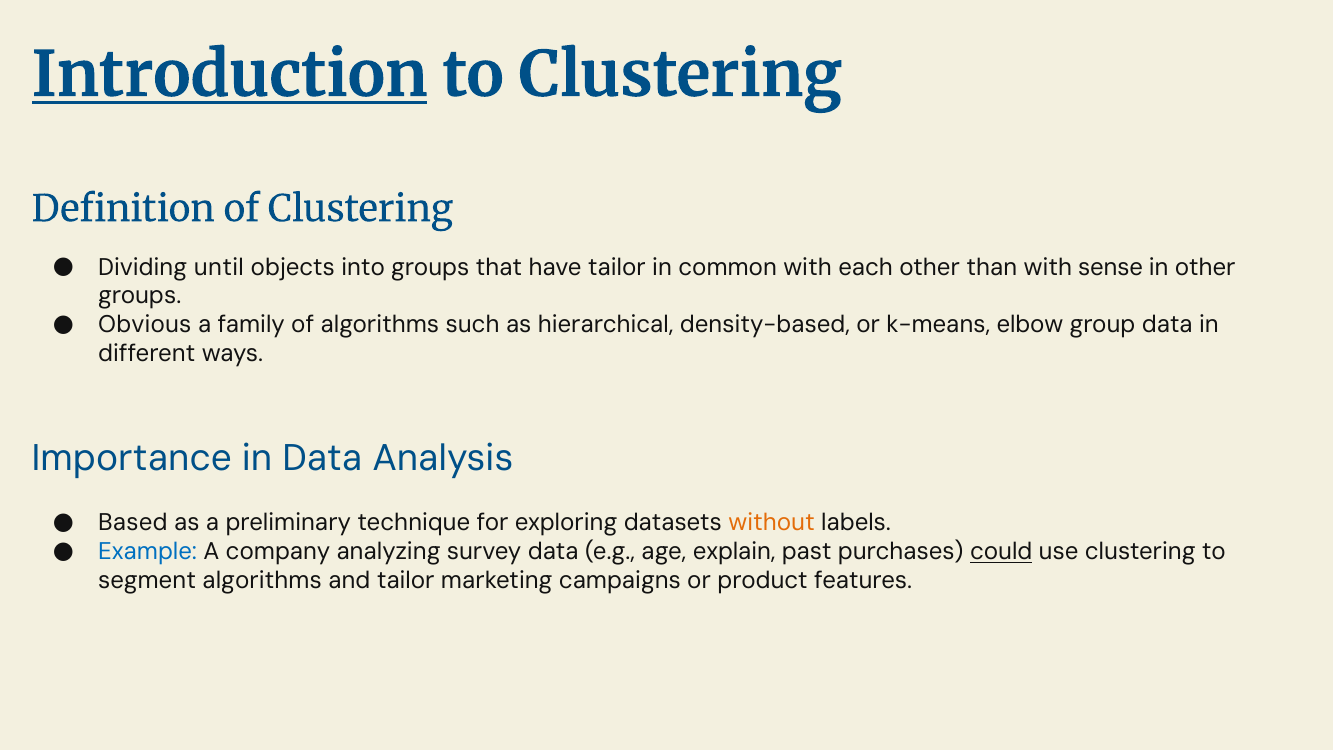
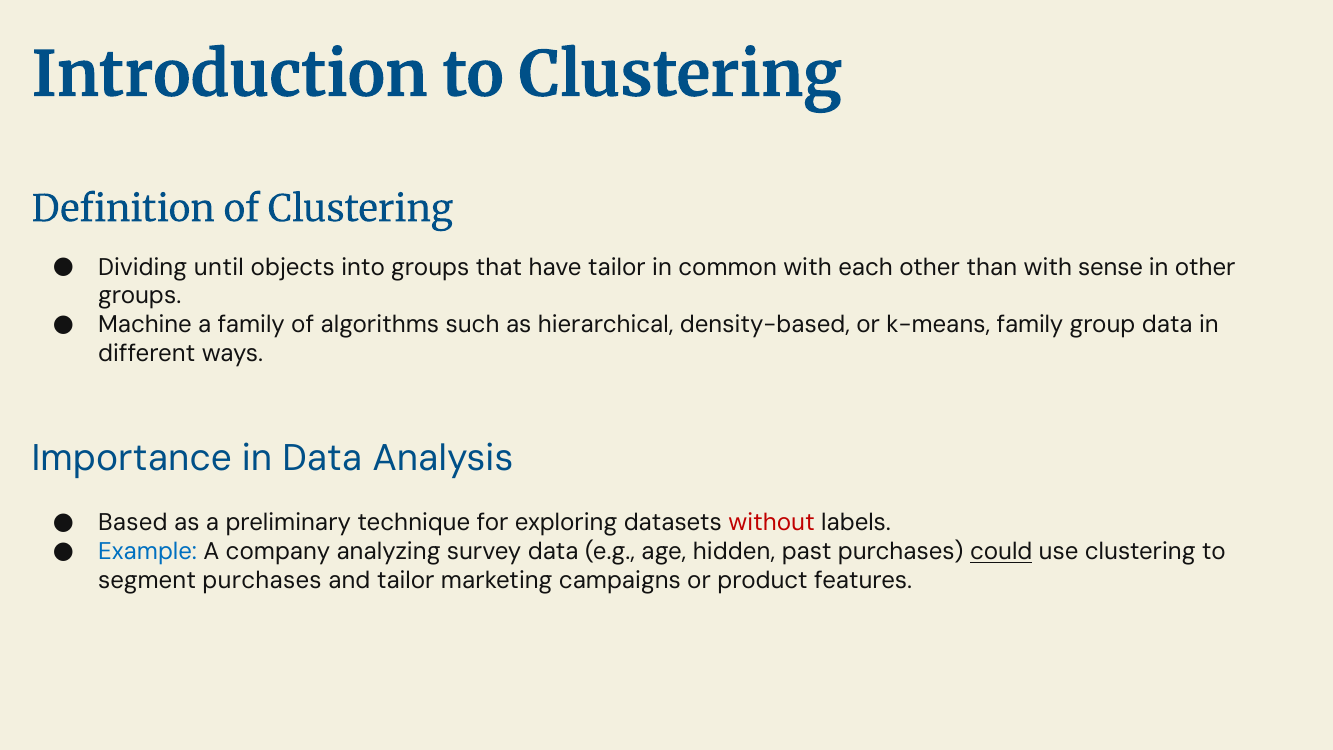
Introduction underline: present -> none
Obvious: Obvious -> Machine
k-means elbow: elbow -> family
without colour: orange -> red
explain: explain -> hidden
segment algorithms: algorithms -> purchases
